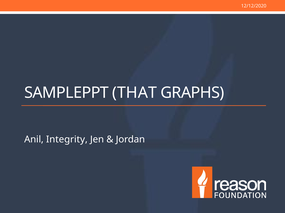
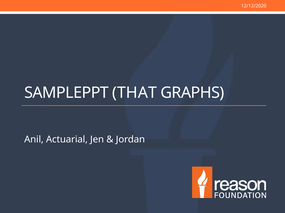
Integrity: Integrity -> Actuarial
